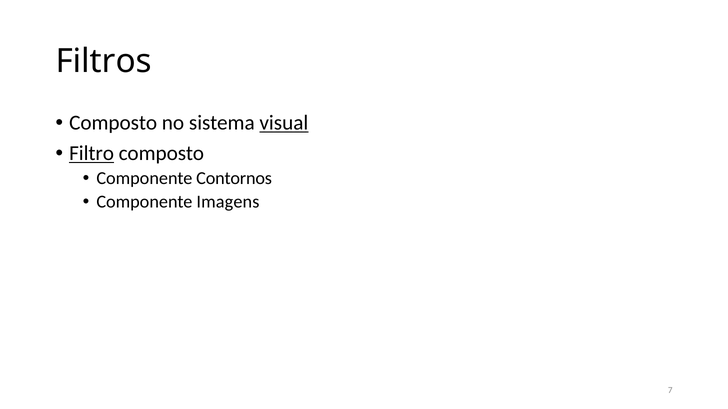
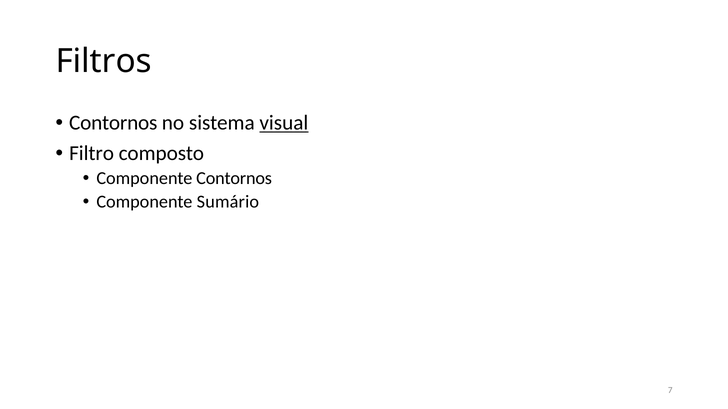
Composto at (113, 123): Composto -> Contornos
Filtro underline: present -> none
Imagens: Imagens -> Sumário
